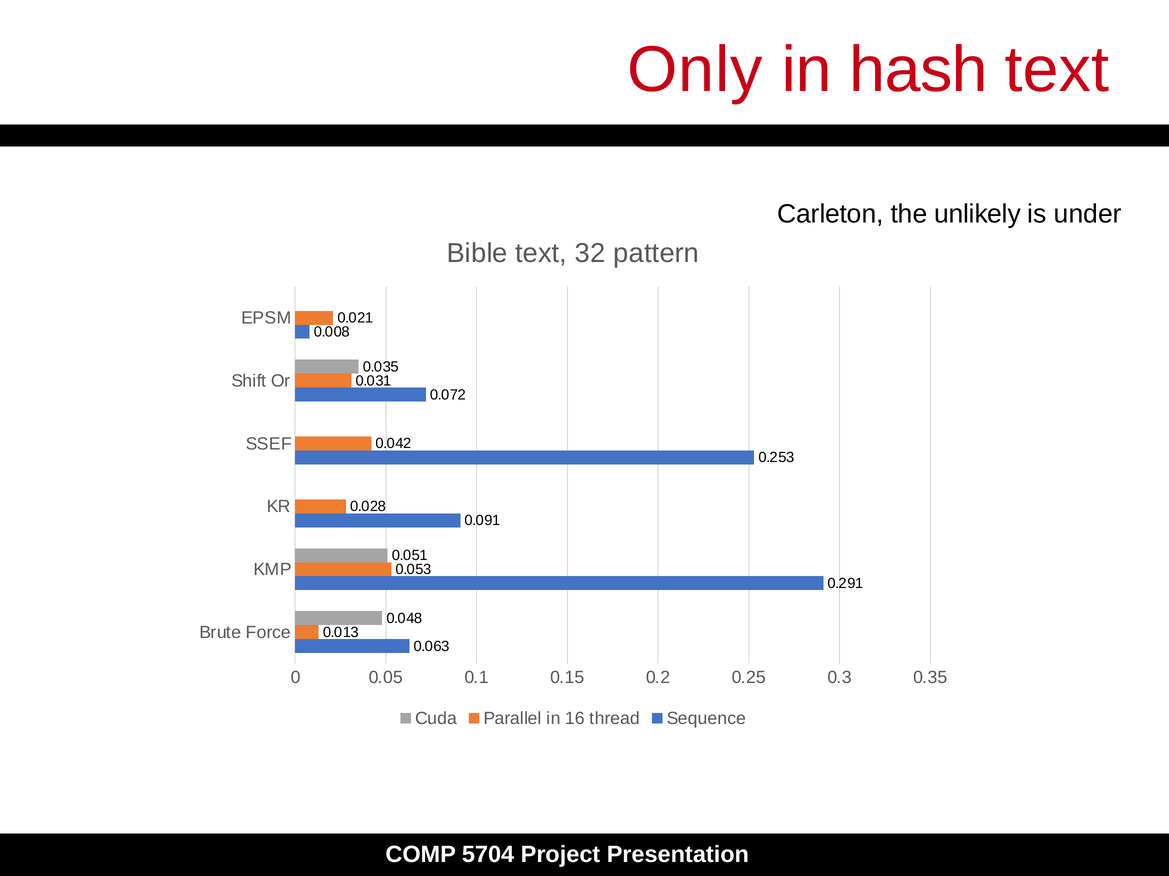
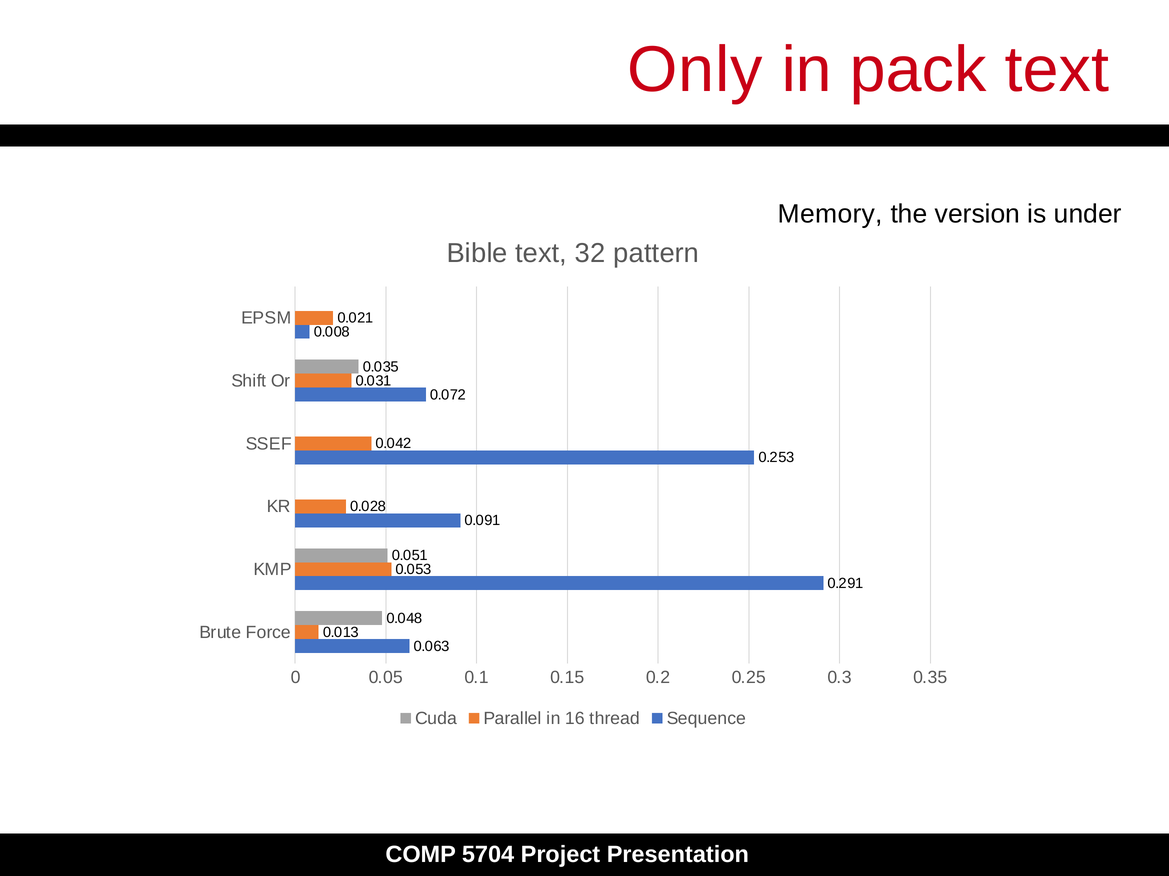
hash: hash -> pack
Carleton: Carleton -> Memory
unlikely: unlikely -> version
